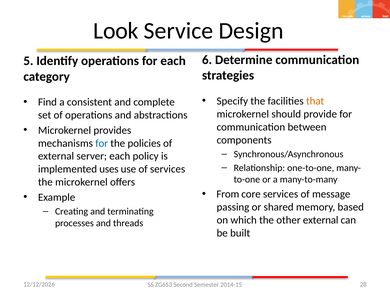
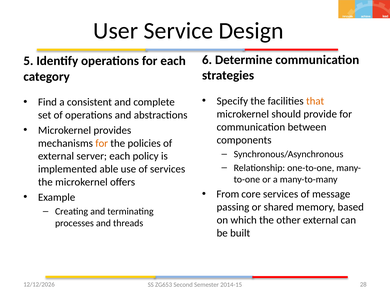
Look: Look -> User
for at (102, 143) colour: blue -> orange
uses: uses -> able
